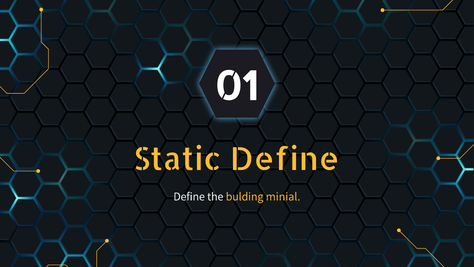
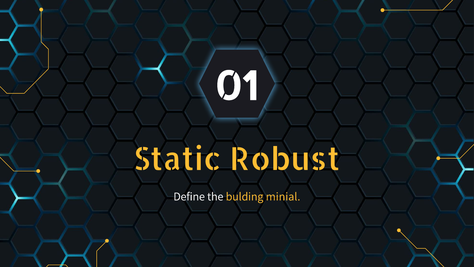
Static Define: Define -> Robust
